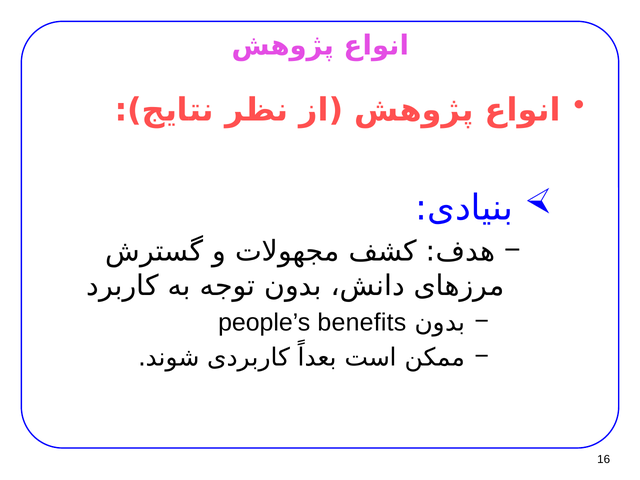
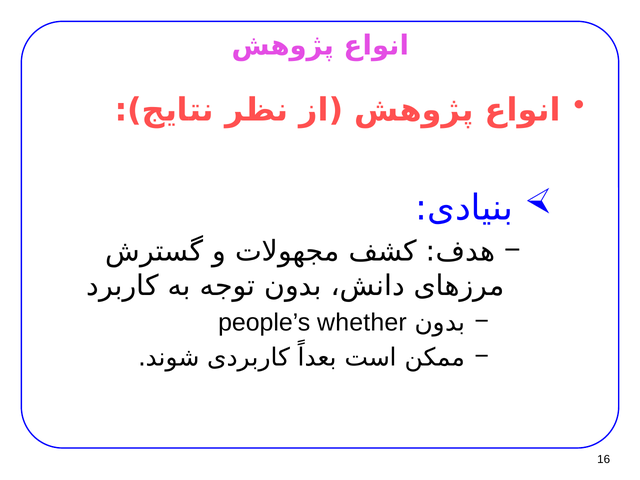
benefits: benefits -> whether
